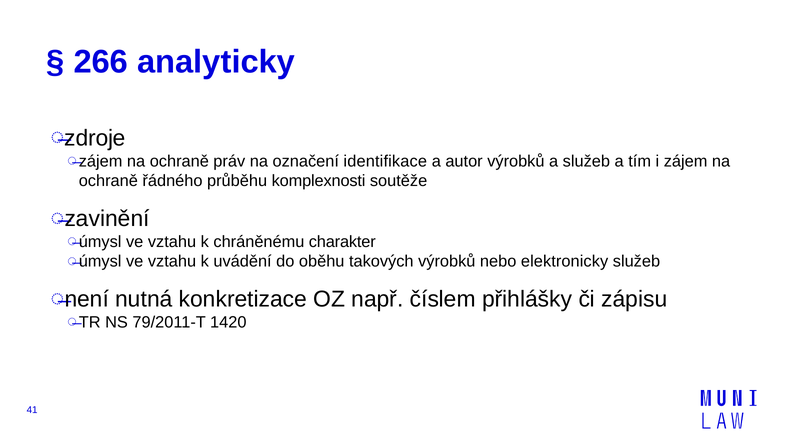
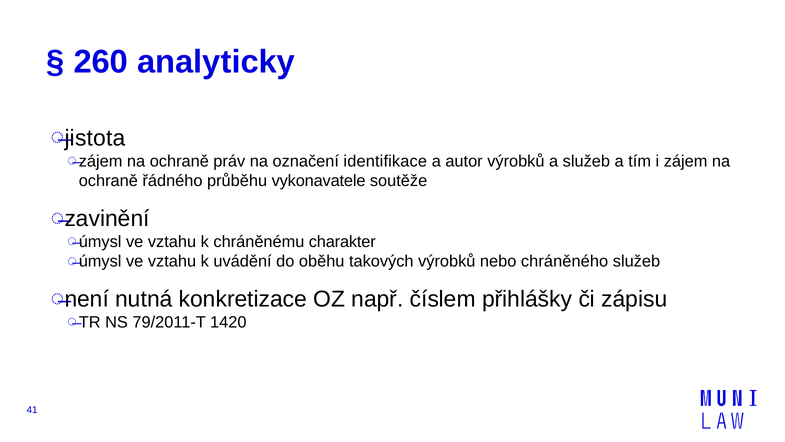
266: 266 -> 260
zdroje: zdroje -> jistota
komplexnosti: komplexnosti -> vykonavatele
elektronicky: elektronicky -> chráněného
